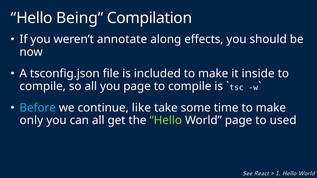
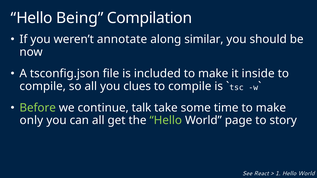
effects: effects -> similar
you page: page -> clues
Before colour: light blue -> light green
like: like -> talk
used: used -> story
